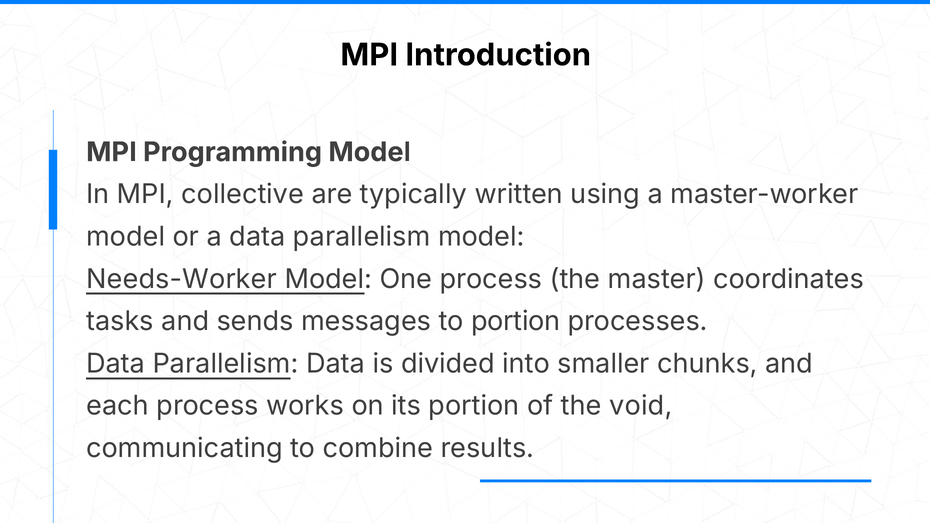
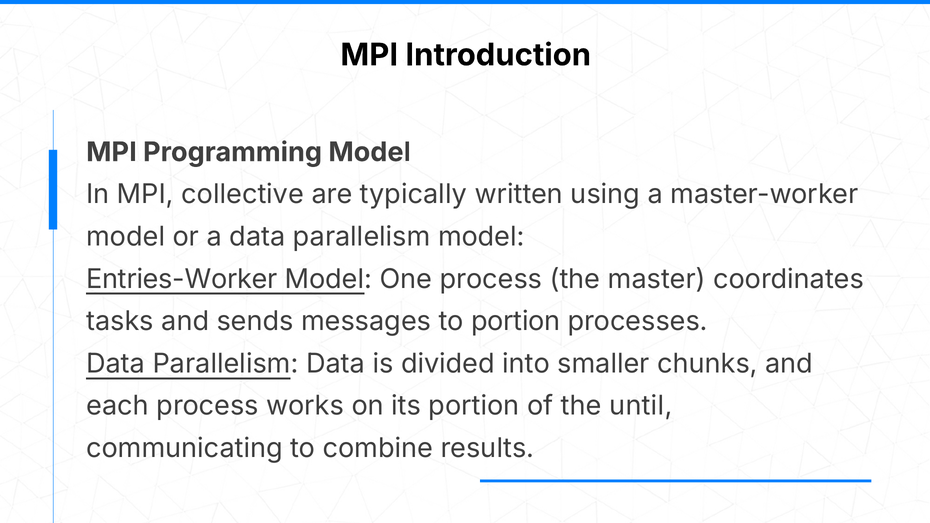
Needs-Worker: Needs-Worker -> Entries-Worker
void: void -> until
